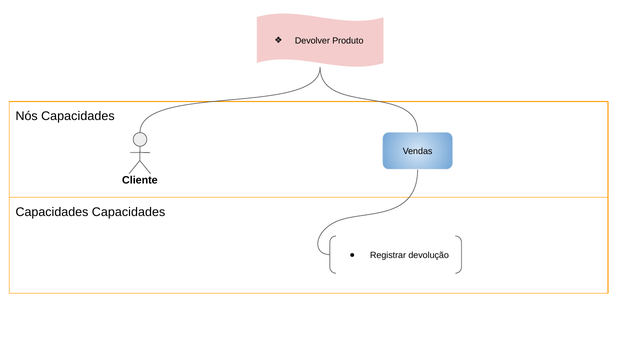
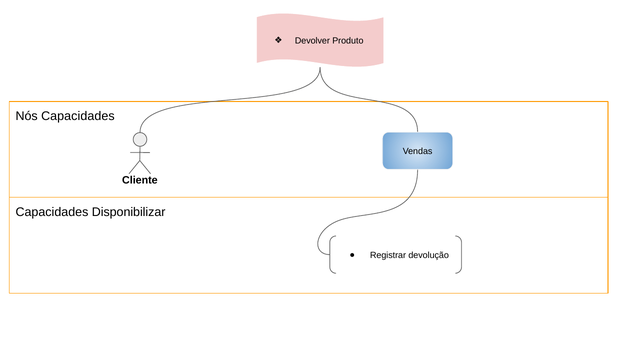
Capacidades Capacidades: Capacidades -> Disponibilizar
